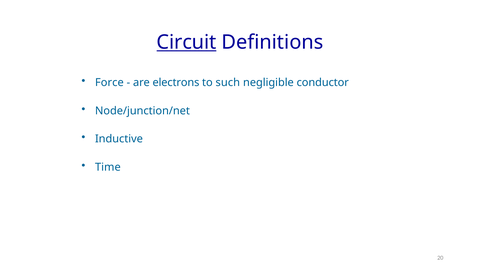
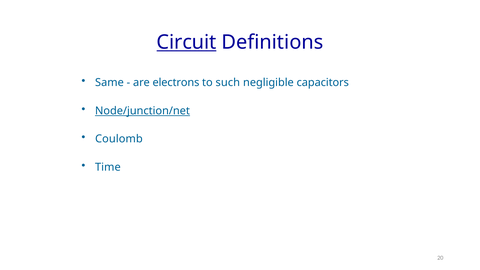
Force: Force -> Same
conductor: conductor -> capacitors
Node/junction/net underline: none -> present
Inductive: Inductive -> Coulomb
